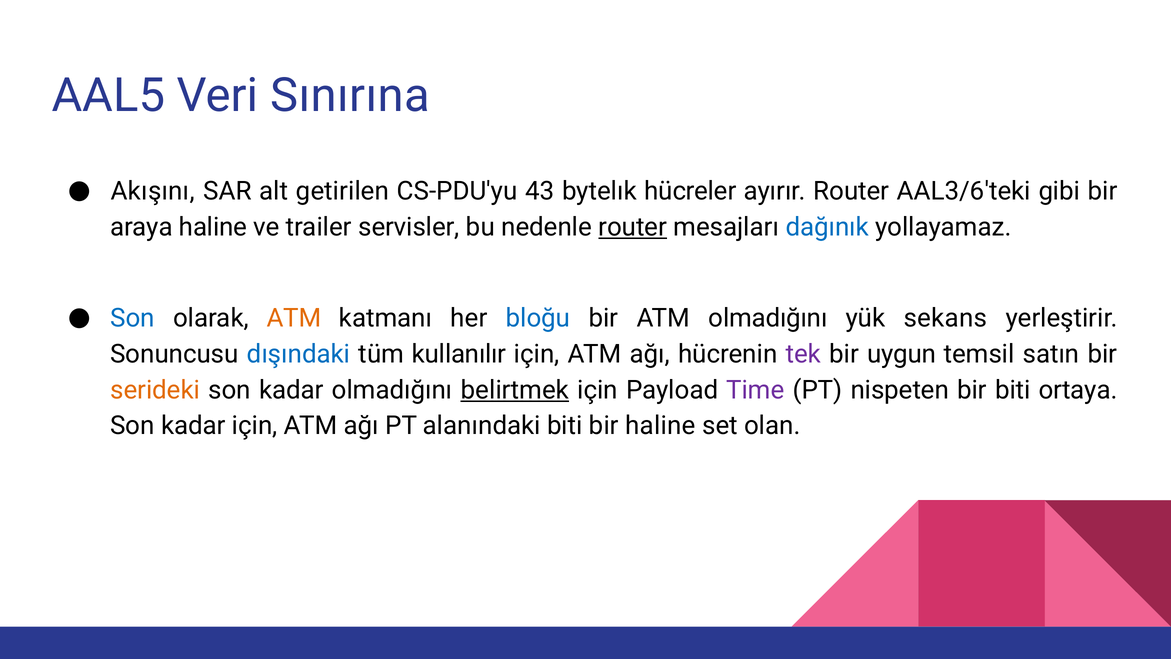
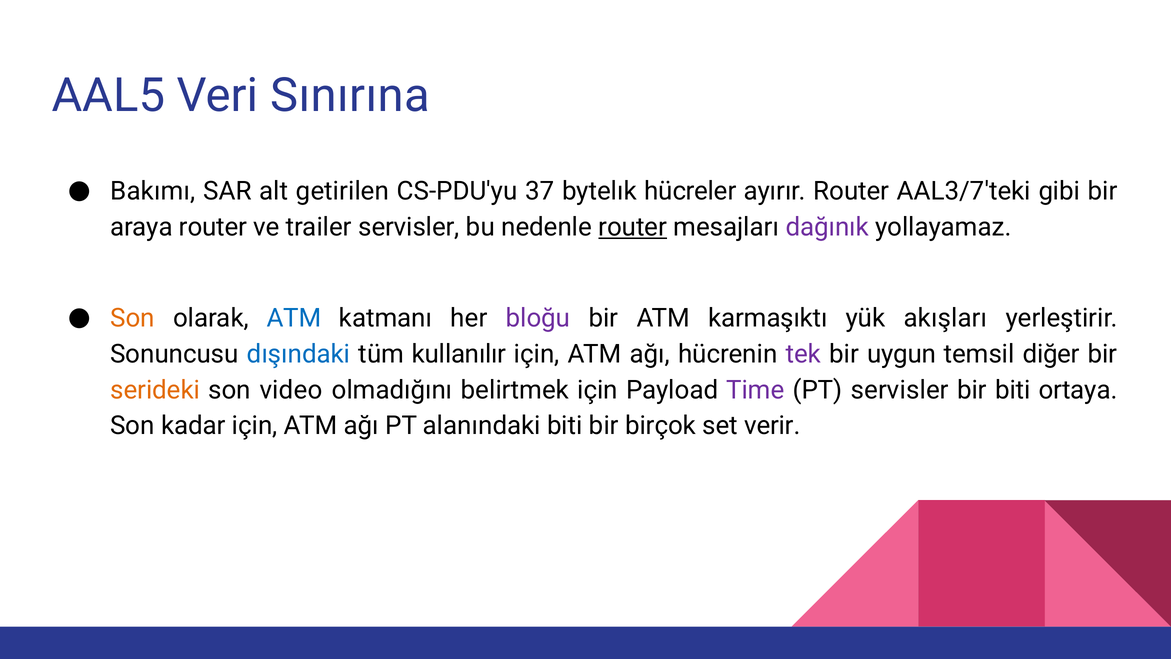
Akışını: Akışını -> Bakımı
43: 43 -> 37
AAL3/6'teki: AAL3/6'teki -> AAL3/7'teki
araya haline: haline -> router
dağınık colour: blue -> purple
Son at (132, 318) colour: blue -> orange
ATM at (294, 318) colour: orange -> blue
bloğu colour: blue -> purple
ATM olmadığını: olmadığını -> karmaşıktı
sekans: sekans -> akışları
satın: satın -> diğer
kadar at (291, 390): kadar -> video
belirtmek underline: present -> none
PT nispeten: nispeten -> servisler
bir haline: haline -> birçok
olan: olan -> verir
